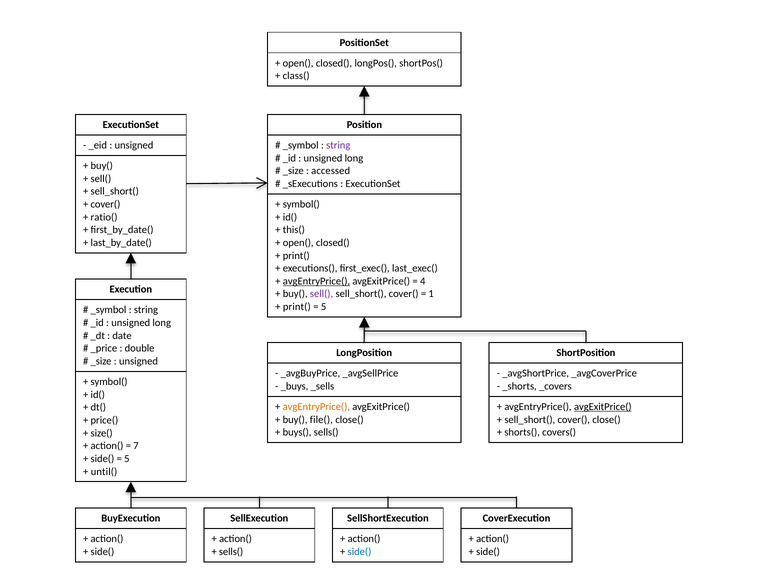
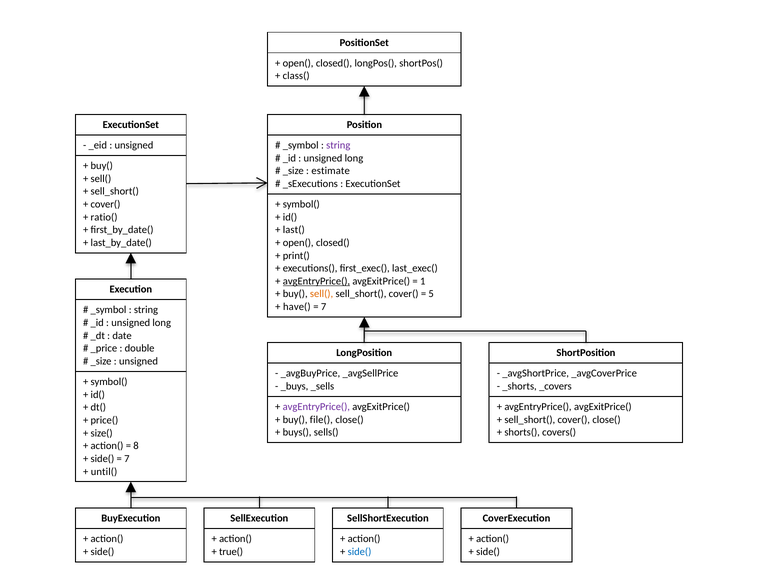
accessed: accessed -> estimate
this(: this( -> last(
4: 4 -> 1
sell( at (322, 294) colour: purple -> orange
1: 1 -> 5
print( at (297, 307): print( -> have(
5 at (324, 307): 5 -> 7
avgEntryPrice( at (316, 407) colour: orange -> purple
avgExitPrice( at (603, 407) underline: present -> none
7: 7 -> 8
5 at (127, 459): 5 -> 7
sells( at (231, 551): sells( -> true(
